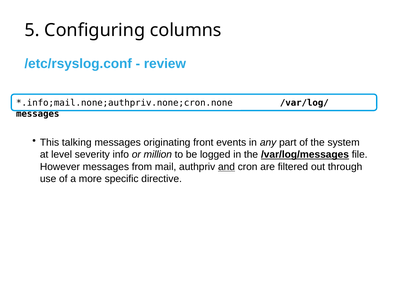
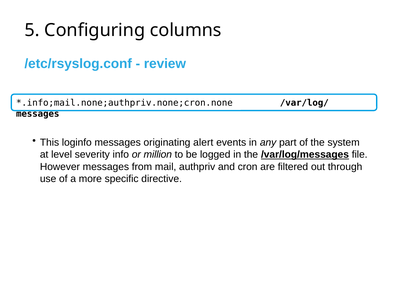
talking: talking -> loginfo
front: front -> alert
and underline: present -> none
